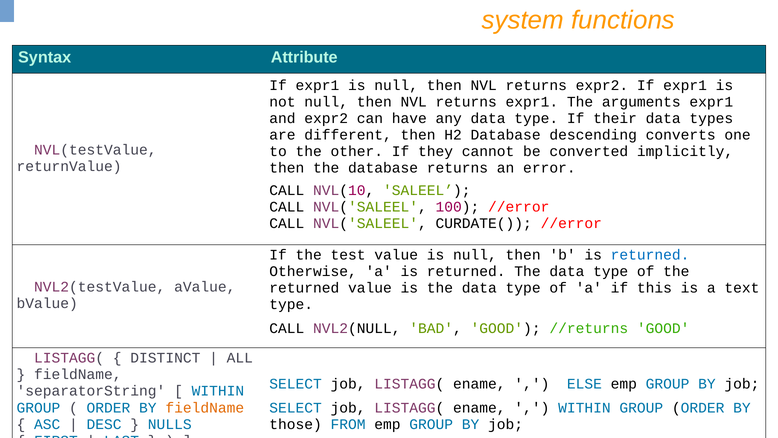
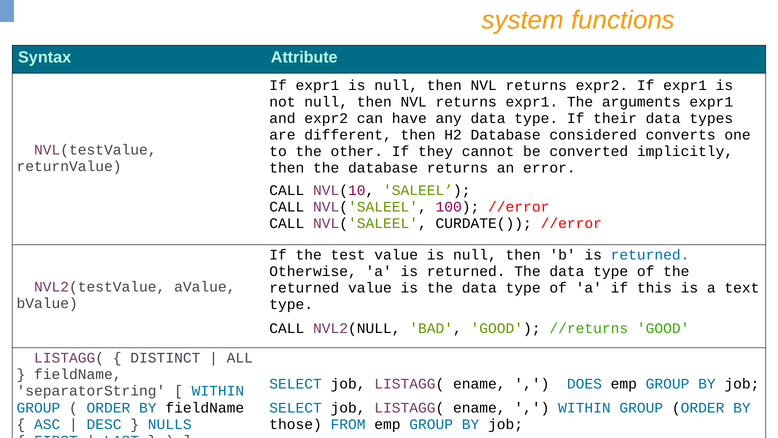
descending: descending -> considered
ELSE: ELSE -> DOES
fieldName at (205, 407) colour: orange -> black
